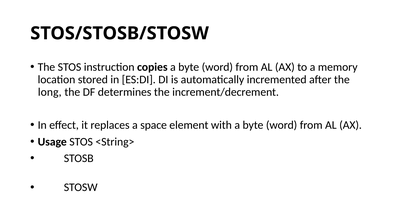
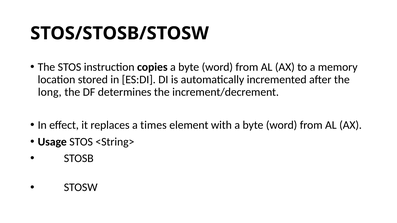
space: space -> times
